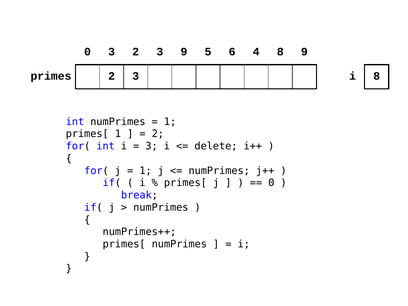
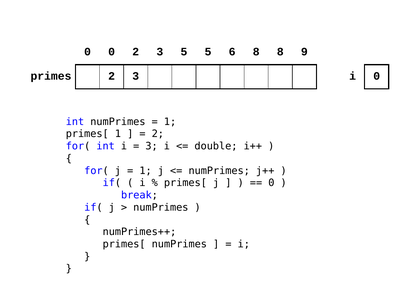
0 3: 3 -> 0
3 9: 9 -> 5
6 4: 4 -> 8
i 8: 8 -> 0
delete: delete -> double
